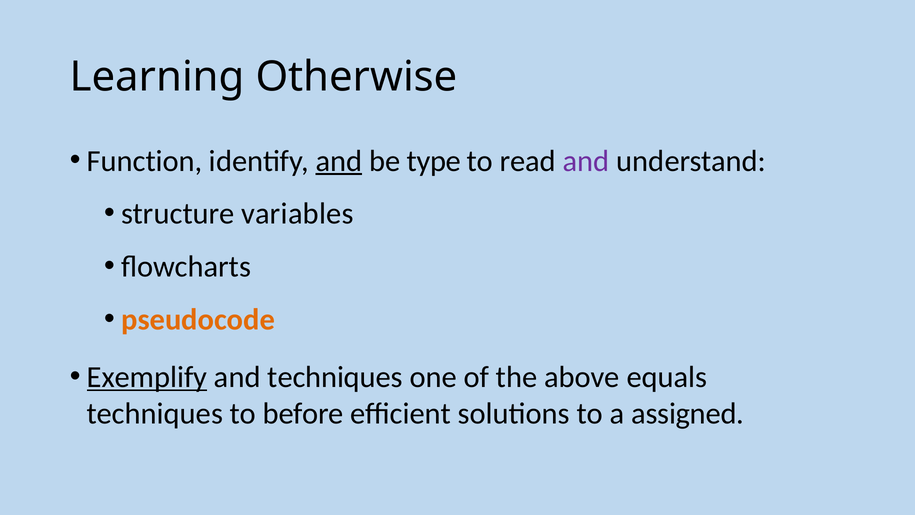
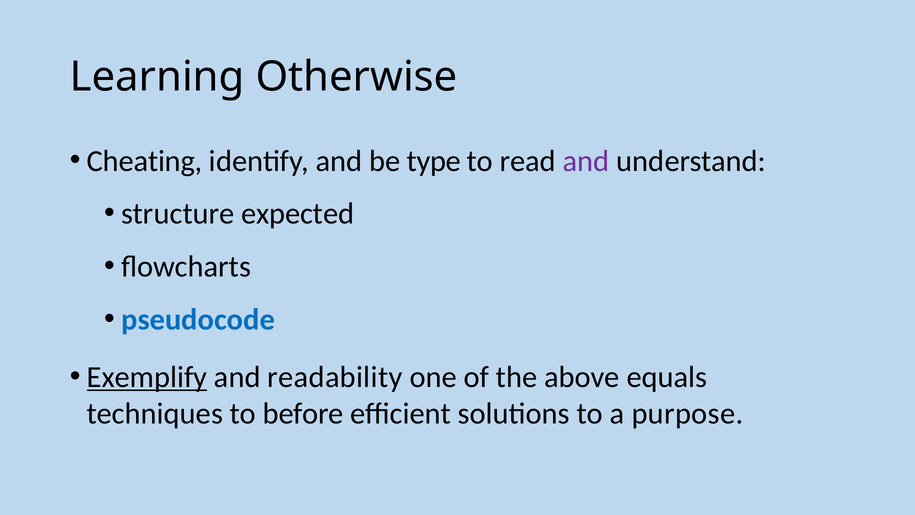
Function: Function -> Cheating
and at (339, 161) underline: present -> none
variables: variables -> expected
pseudocode colour: orange -> blue
and techniques: techniques -> readability
assigned: assigned -> purpose
